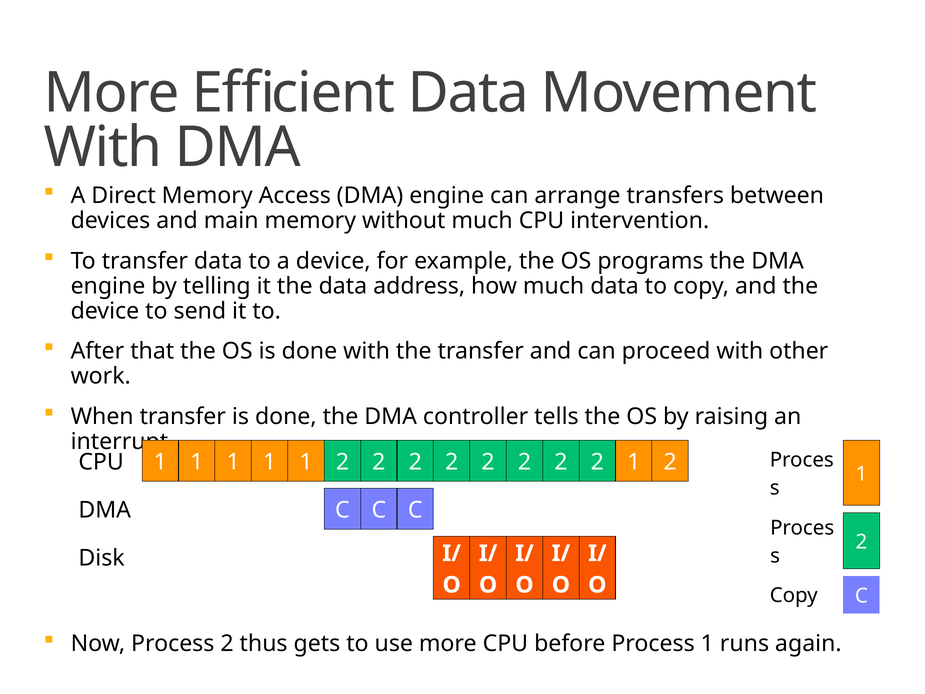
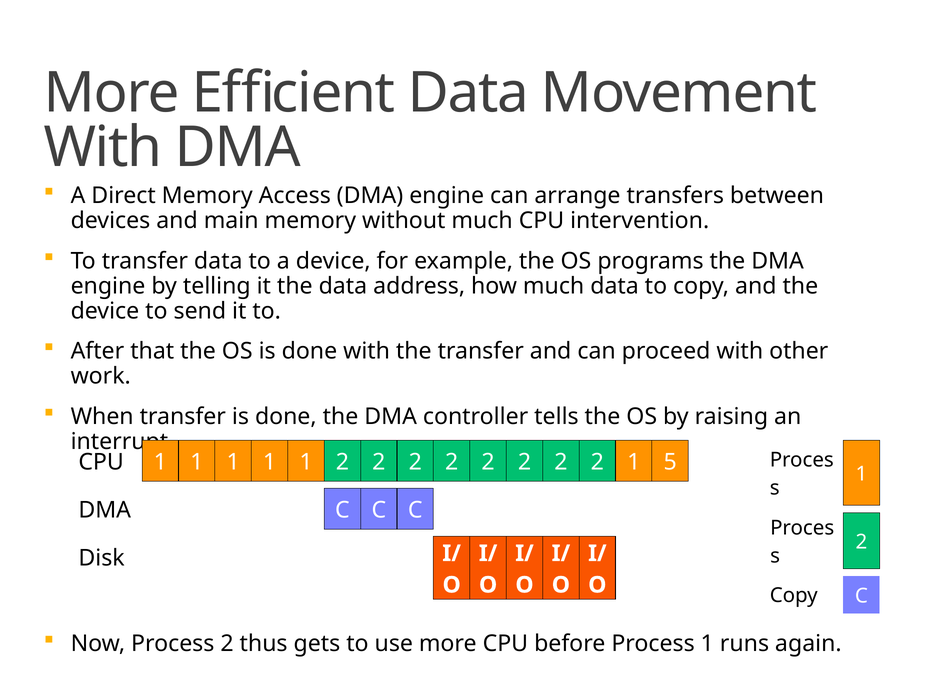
2 1 2: 2 -> 5
